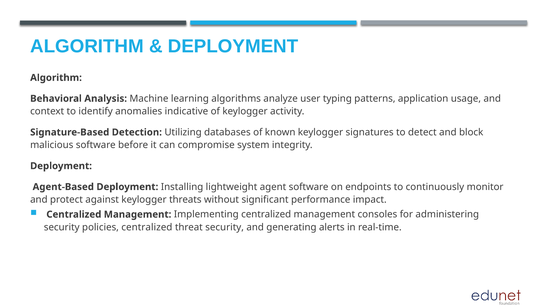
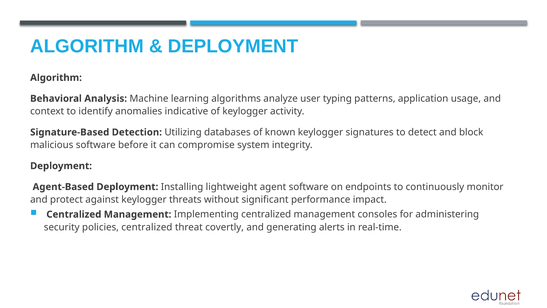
threat security: security -> covertly
